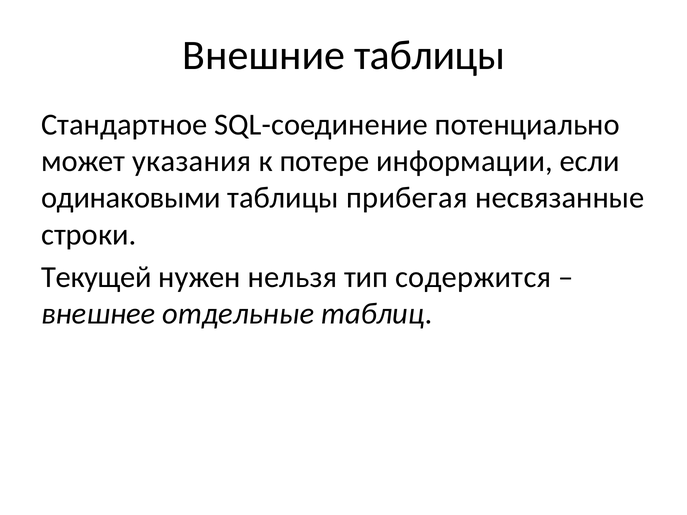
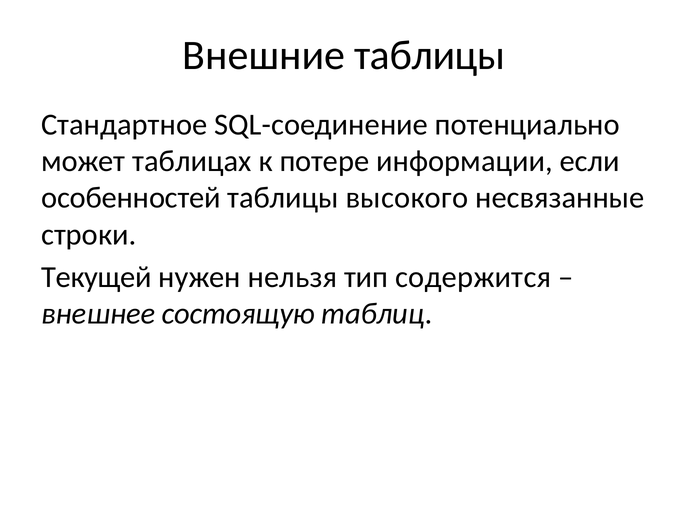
указания: указания -> таблицах
одинаковыми: одинаковыми -> особенностей
прибегая: прибегая -> высокого
отдельные: отдельные -> состоящую
